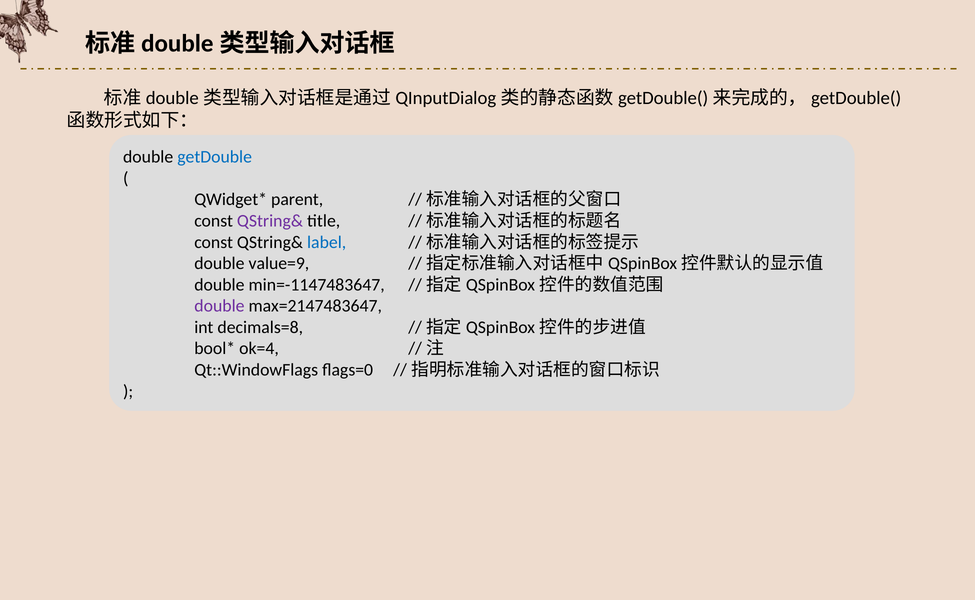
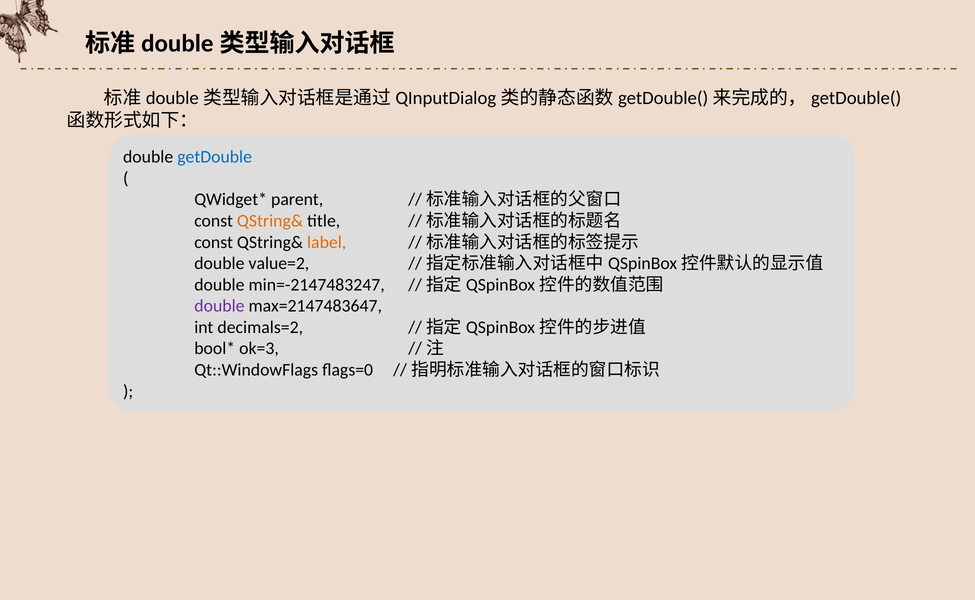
QString& at (270, 221) colour: purple -> orange
label colour: blue -> orange
value=9: value=9 -> value=2
min=-1147483647: min=-1147483647 -> min=-2147483247
decimals=8: decimals=8 -> decimals=2
ok=4: ok=4 -> ok=3
